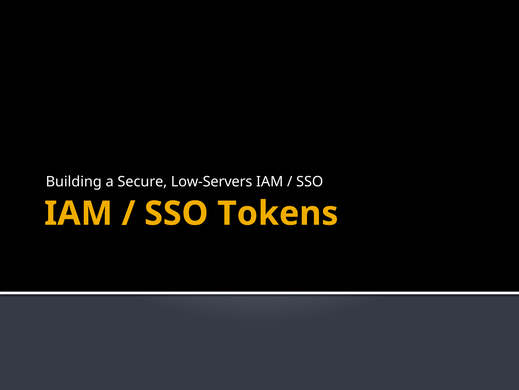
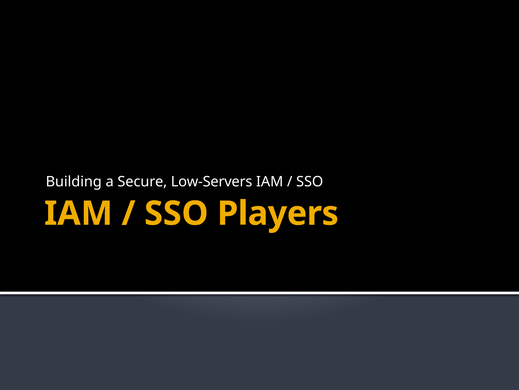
Tokens: Tokens -> Players
